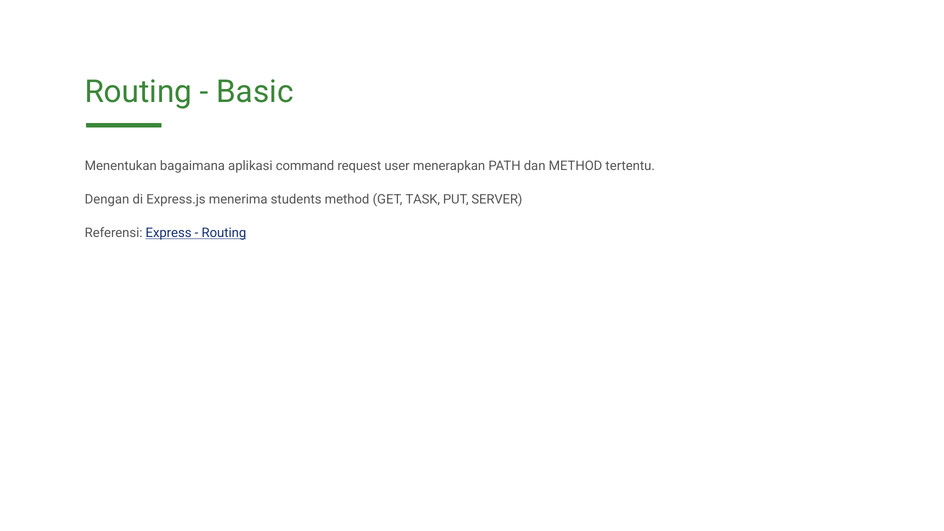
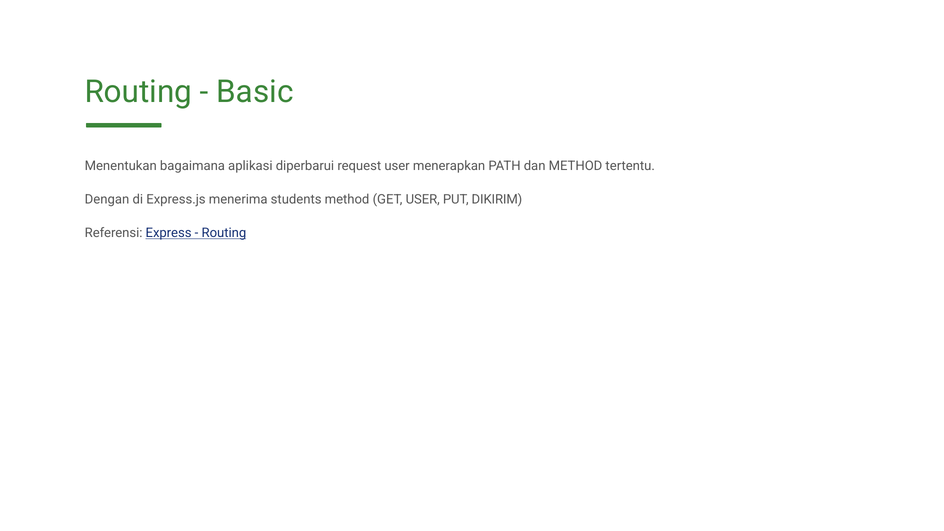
command: command -> diperbarui
GET TASK: TASK -> USER
SERVER: SERVER -> DIKIRIM
